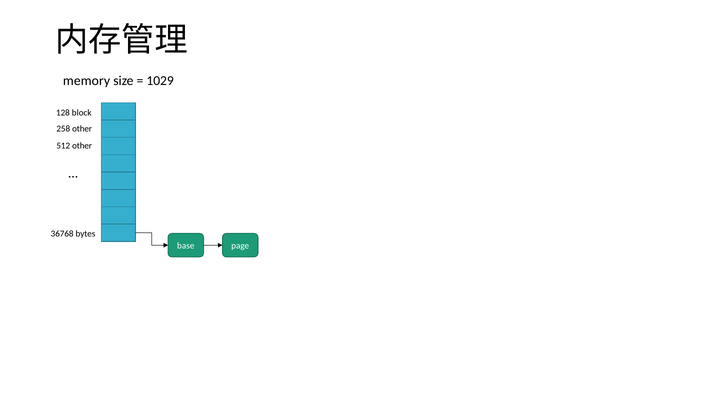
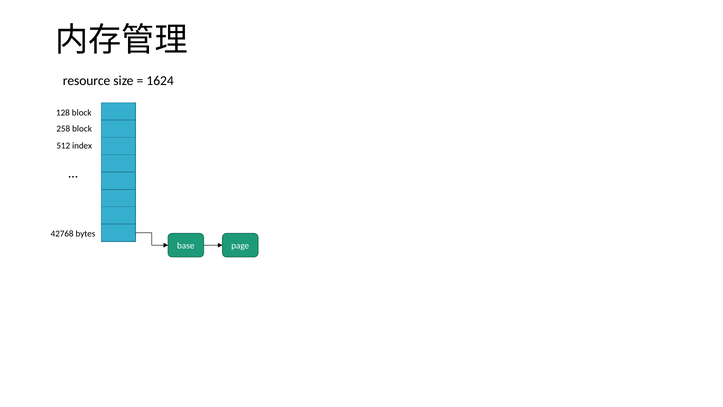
memory: memory -> resource
1029: 1029 -> 1624
258 other: other -> block
512 other: other -> index
36768: 36768 -> 42768
